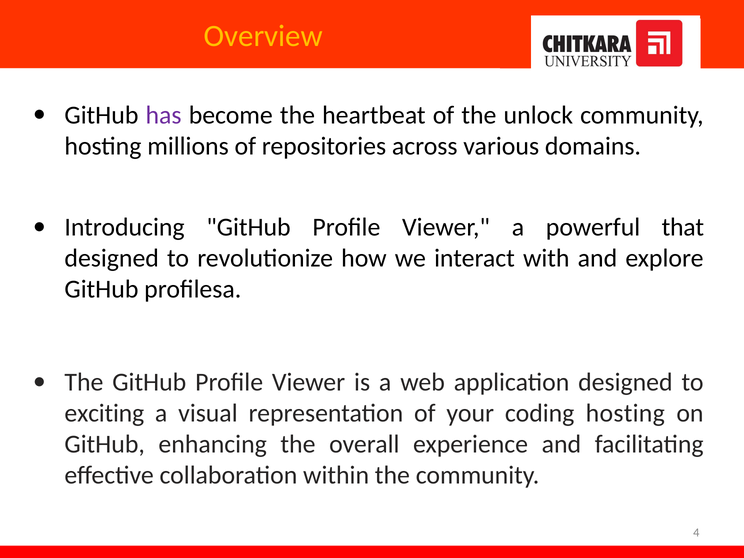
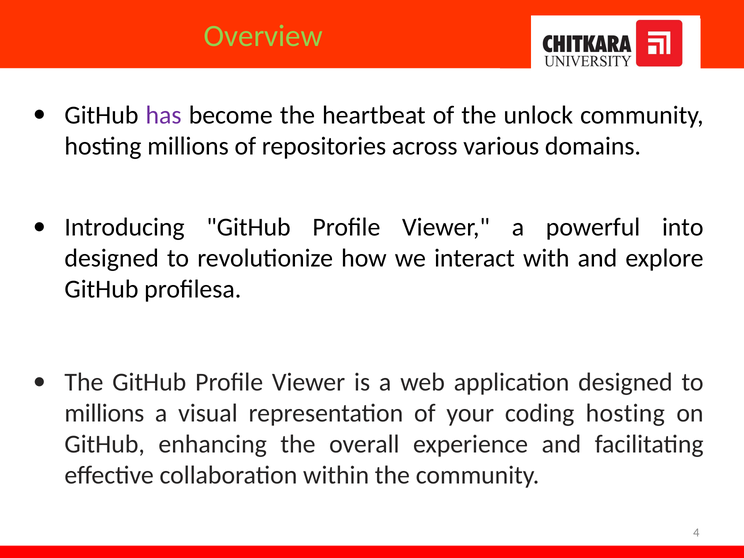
Overview colour: yellow -> light green
that: that -> into
exciting at (104, 413): exciting -> millions
